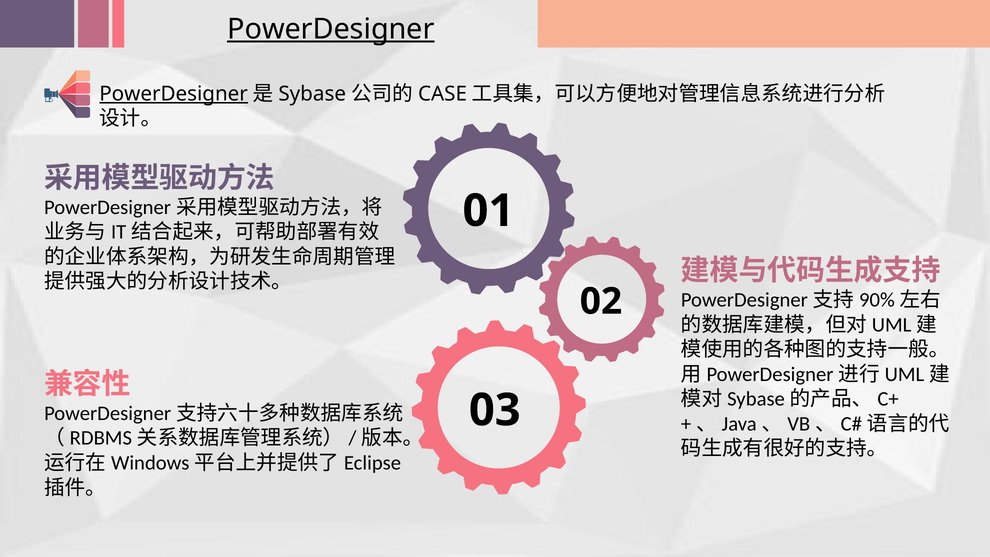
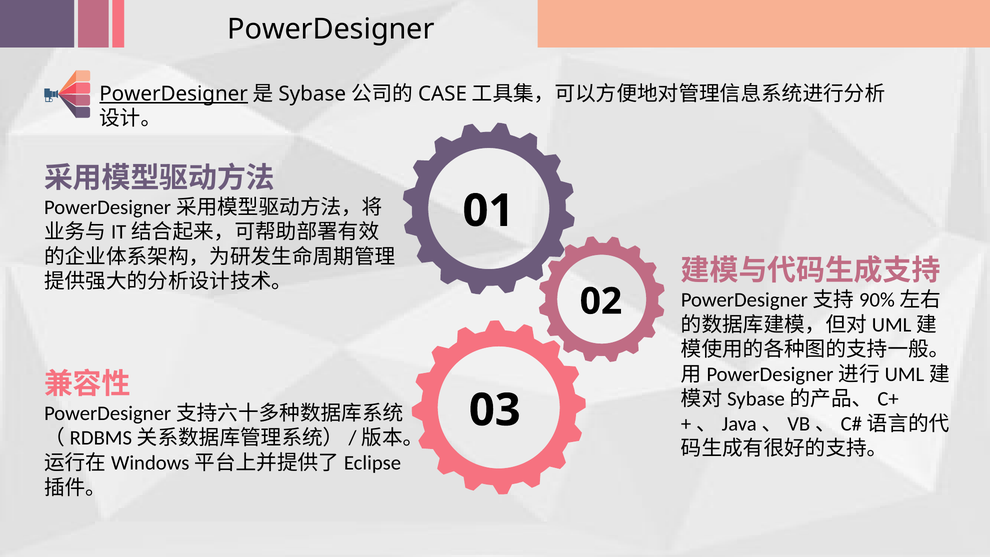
PowerDesigner at (331, 29) underline: present -> none
